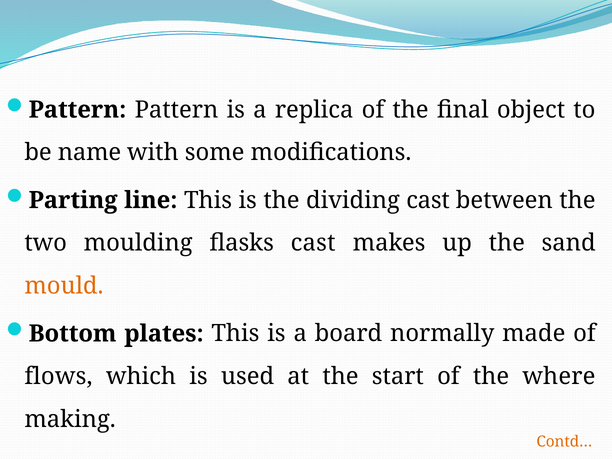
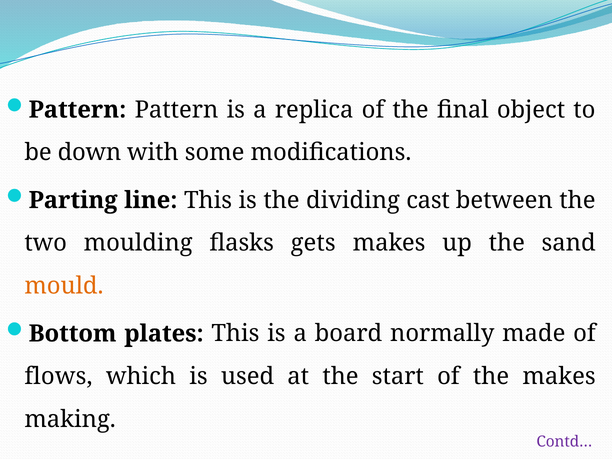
name: name -> down
flasks cast: cast -> gets
the where: where -> makes
Contd… colour: orange -> purple
